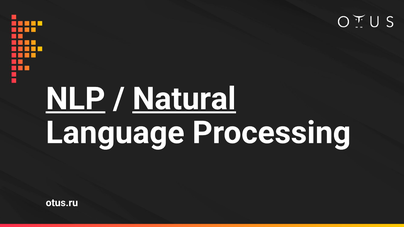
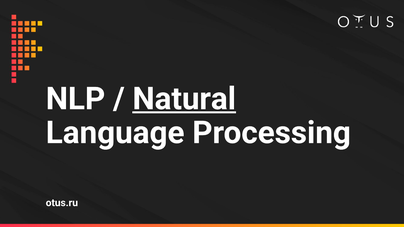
NLP underline: present -> none
